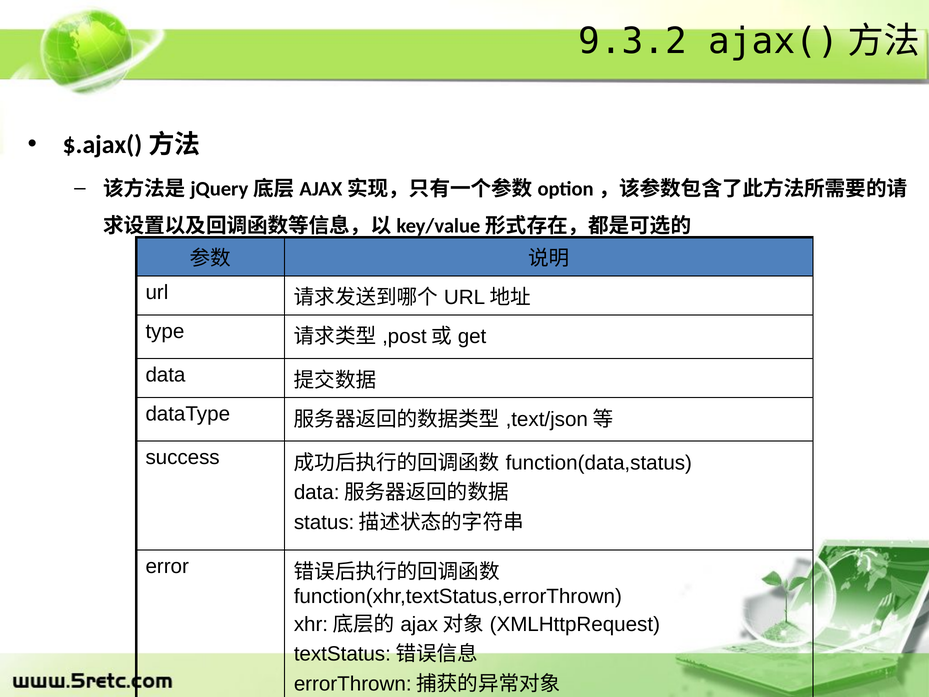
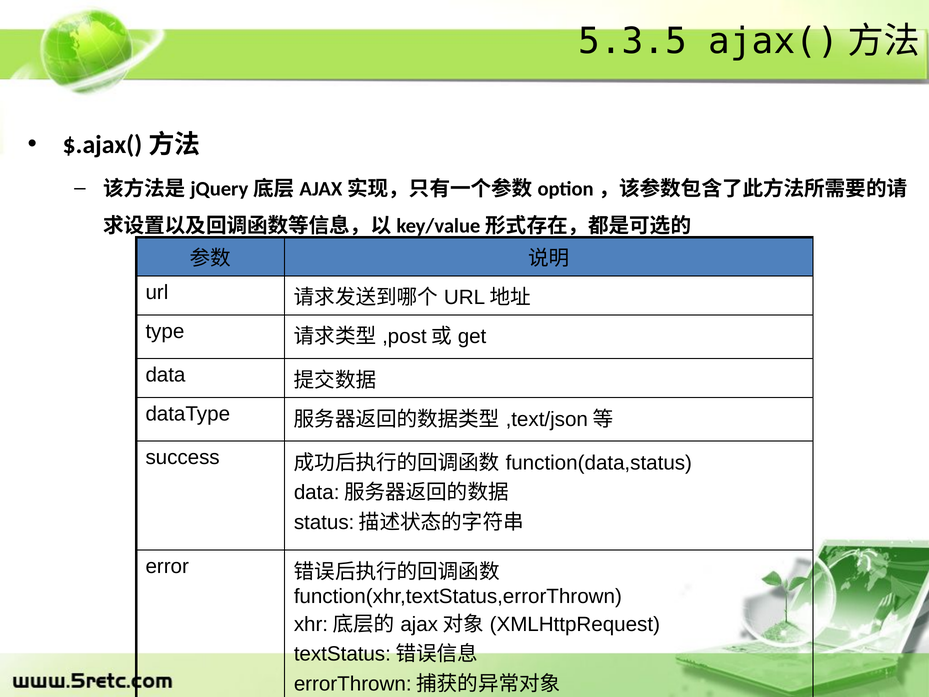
9.3.2: 9.3.2 -> 5.3.5
